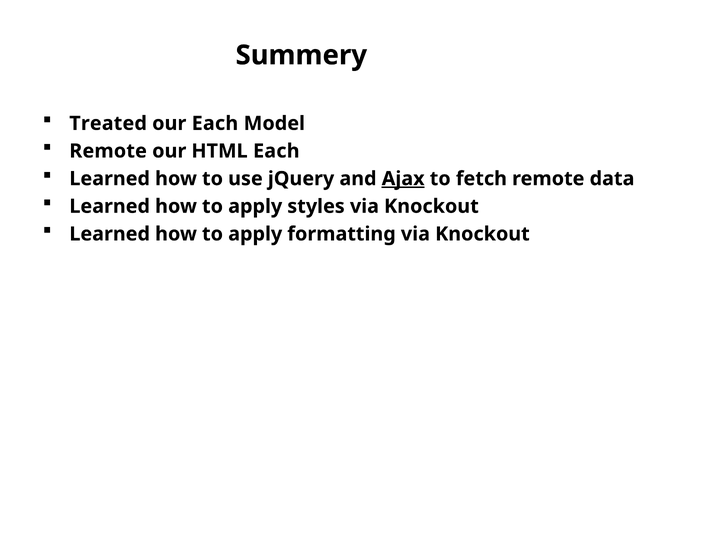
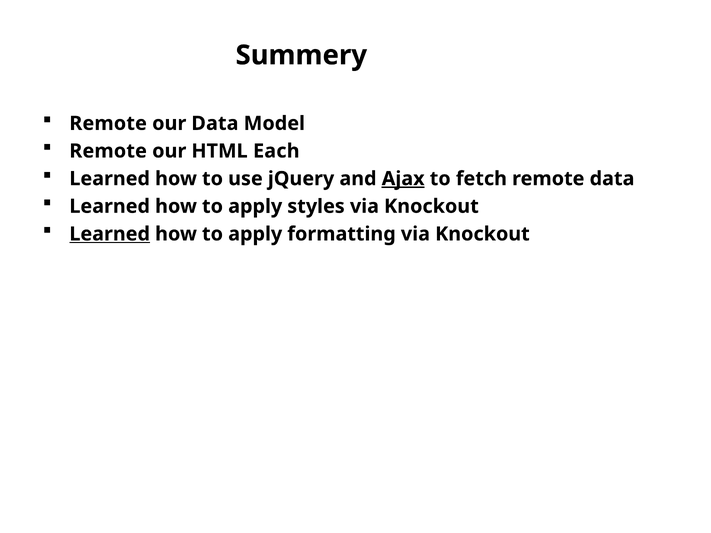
Treated at (108, 123): Treated -> Remote
our Each: Each -> Data
Learned at (110, 234) underline: none -> present
